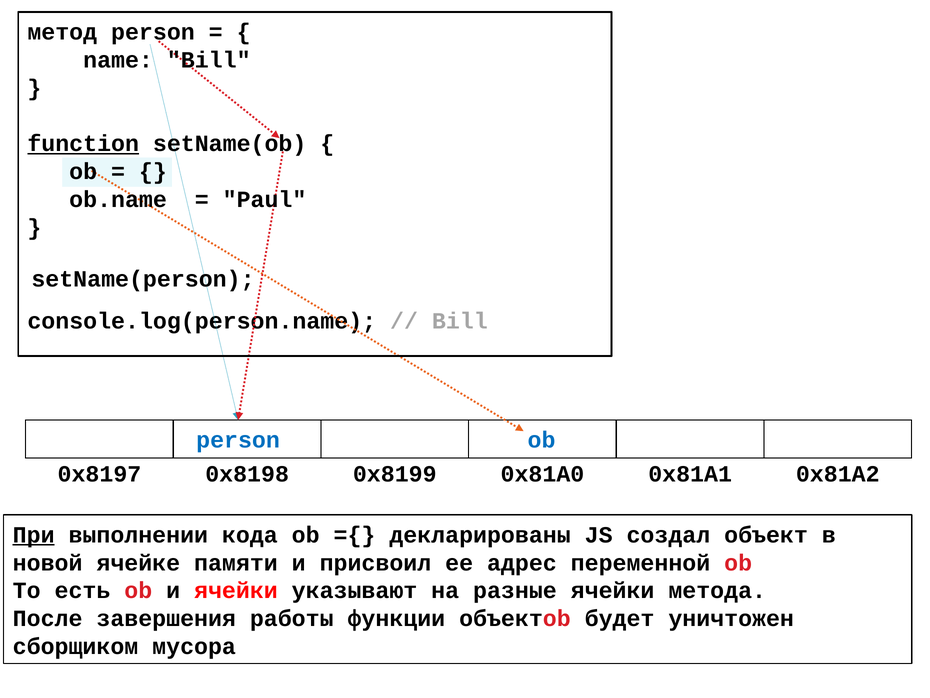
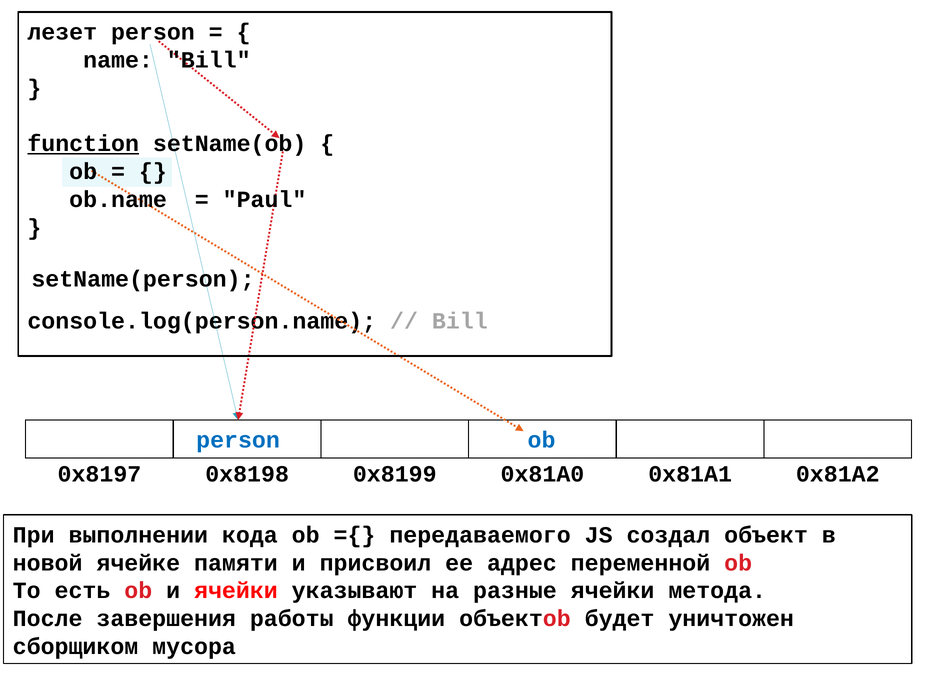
метод: метод -> лезет
При underline: present -> none
декларированы: декларированы -> передаваемого
